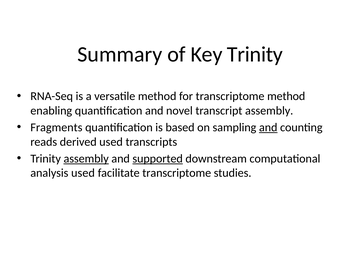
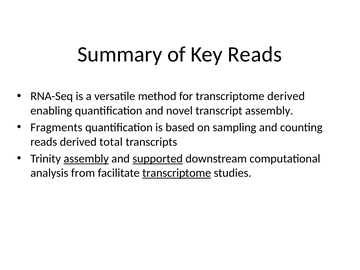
Key Trinity: Trinity -> Reads
transcriptome method: method -> derived
and at (268, 127) underline: present -> none
derived used: used -> total
analysis used: used -> from
transcriptome at (177, 173) underline: none -> present
